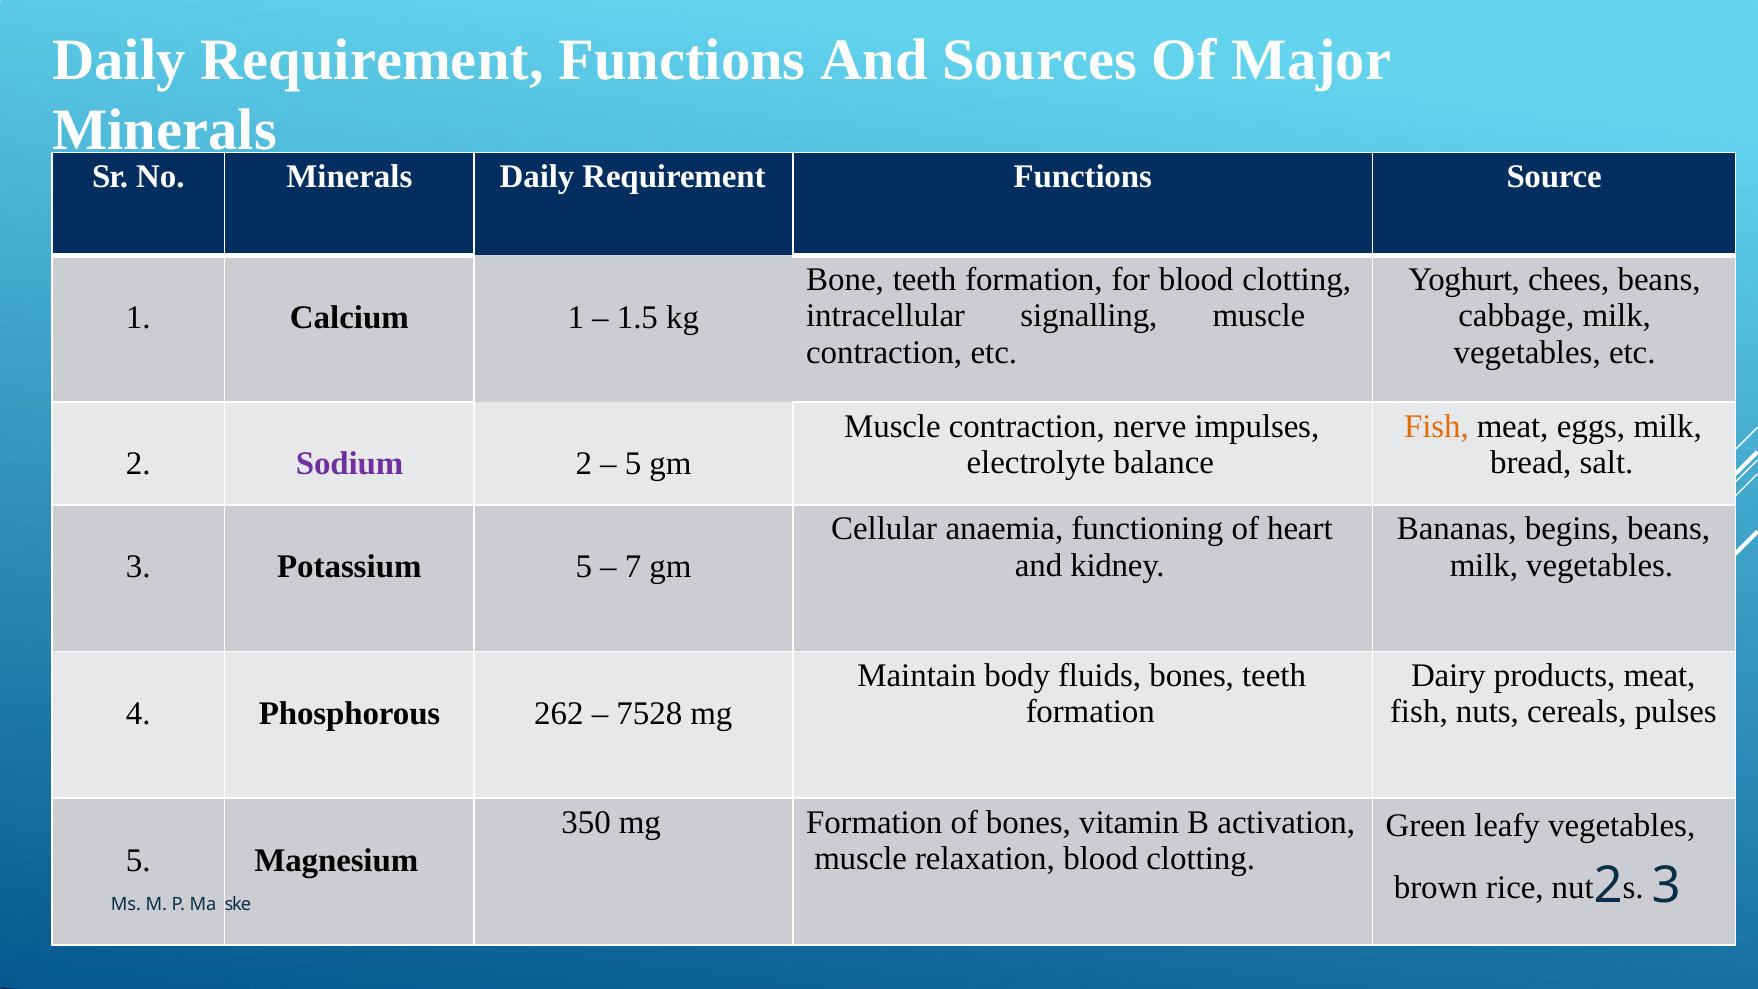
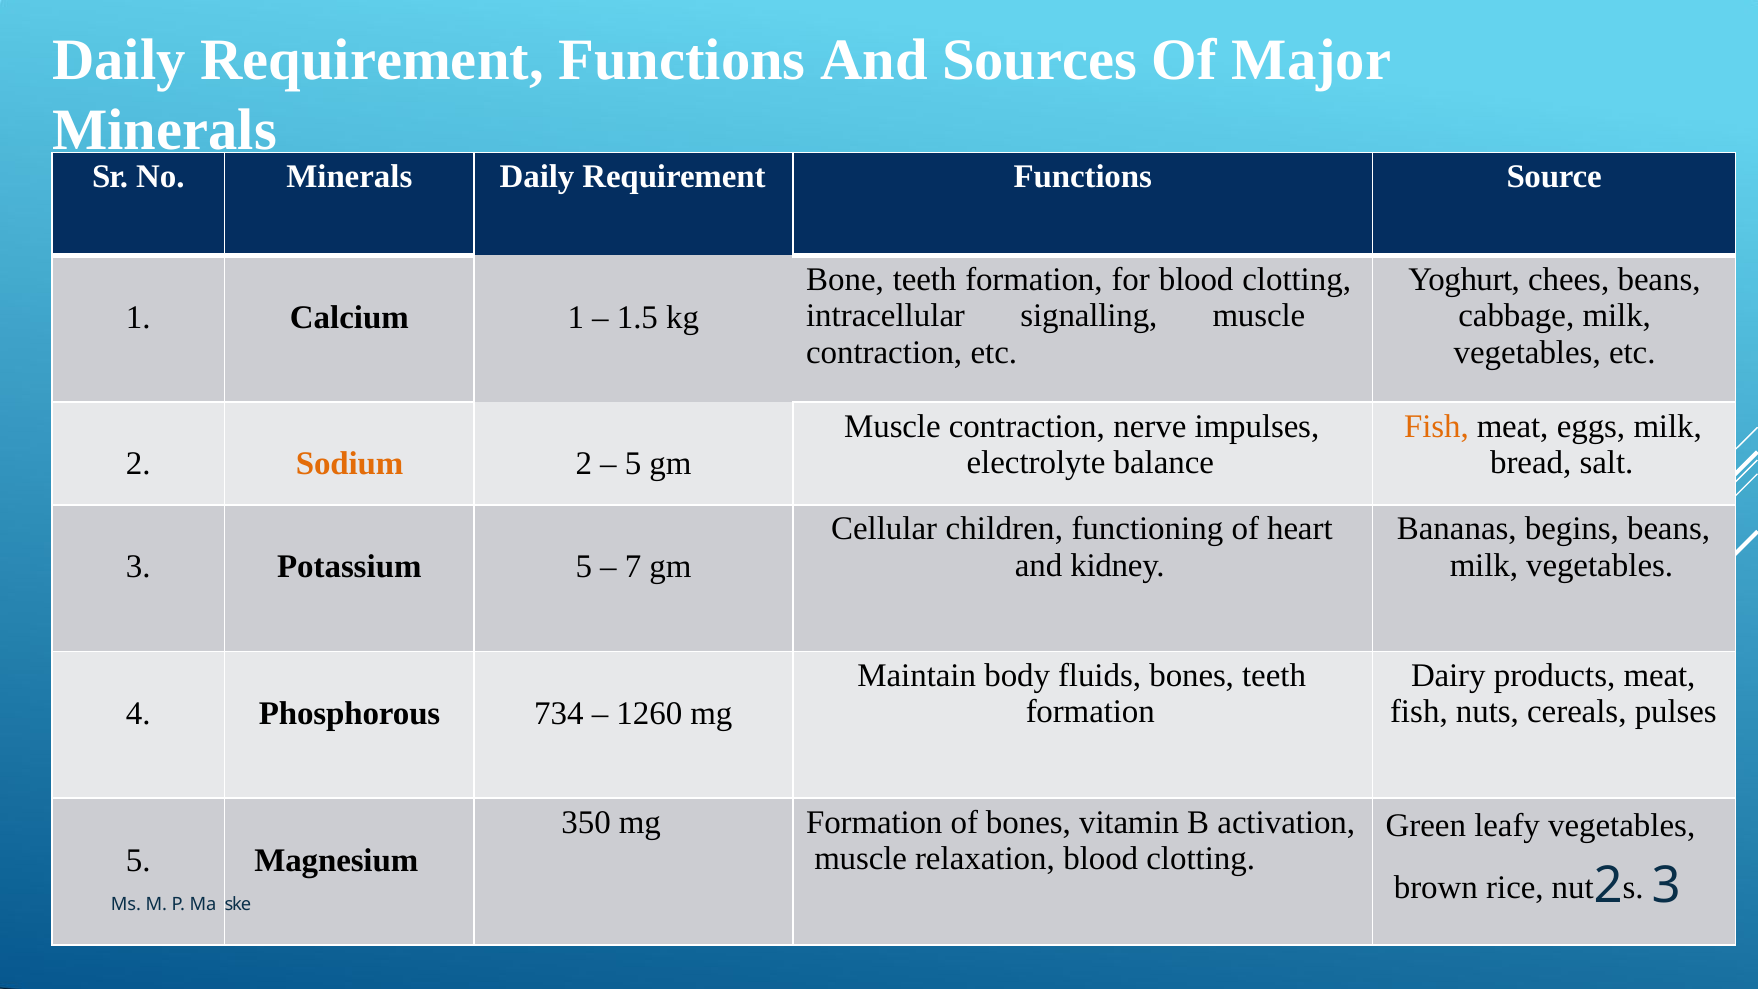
Sodium colour: purple -> orange
anaemia: anaemia -> children
262: 262 -> 734
7528: 7528 -> 1260
